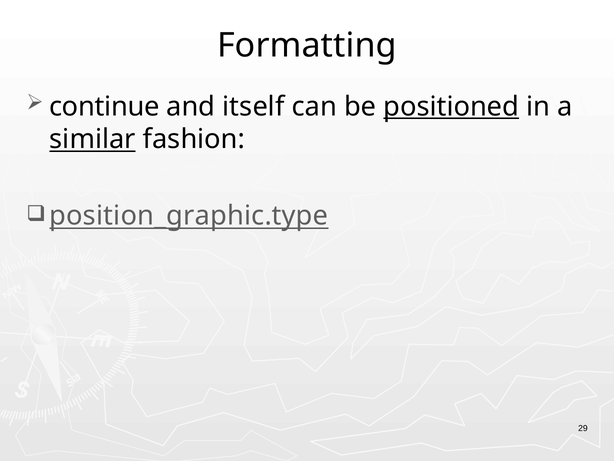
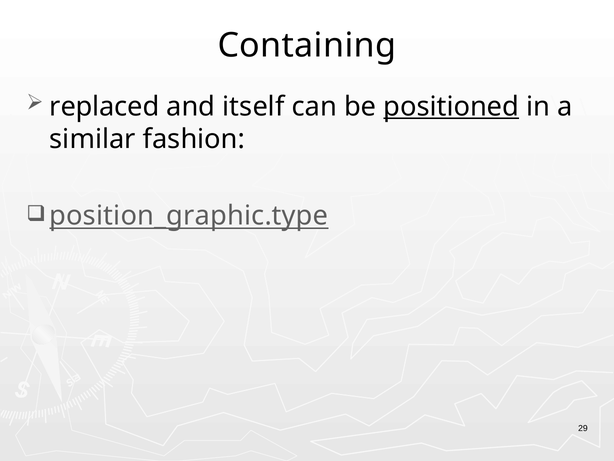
Formatting: Formatting -> Containing
continue: continue -> replaced
similar underline: present -> none
